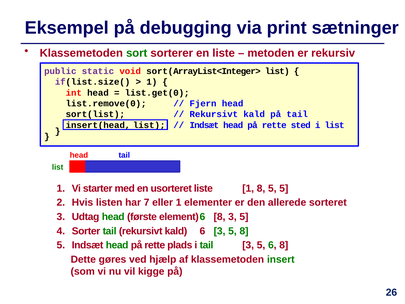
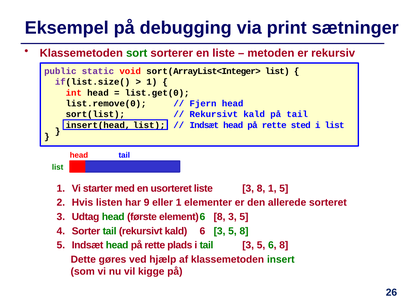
liste 1: 1 -> 3
5 at (272, 188): 5 -> 1
7: 7 -> 9
